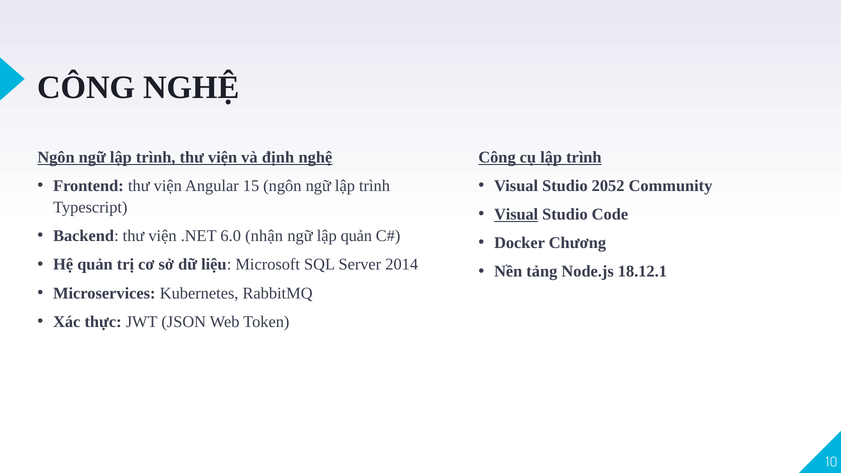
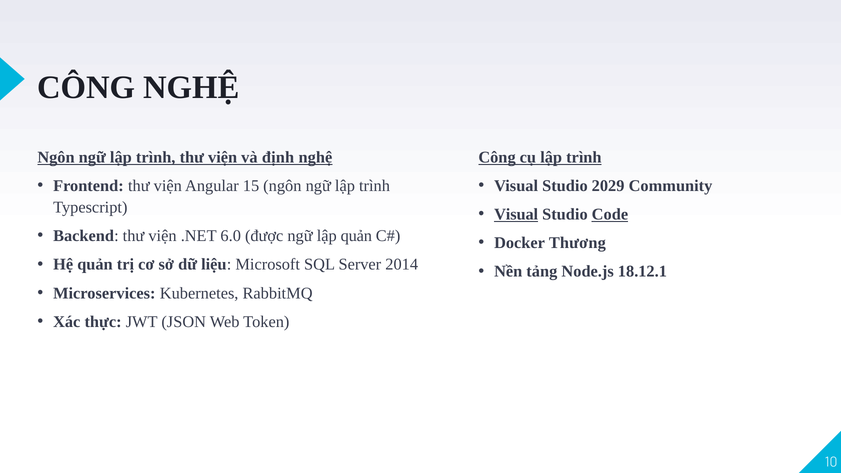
2052: 2052 -> 2029
Code underline: none -> present
nhận: nhận -> được
Chương: Chương -> Thương
